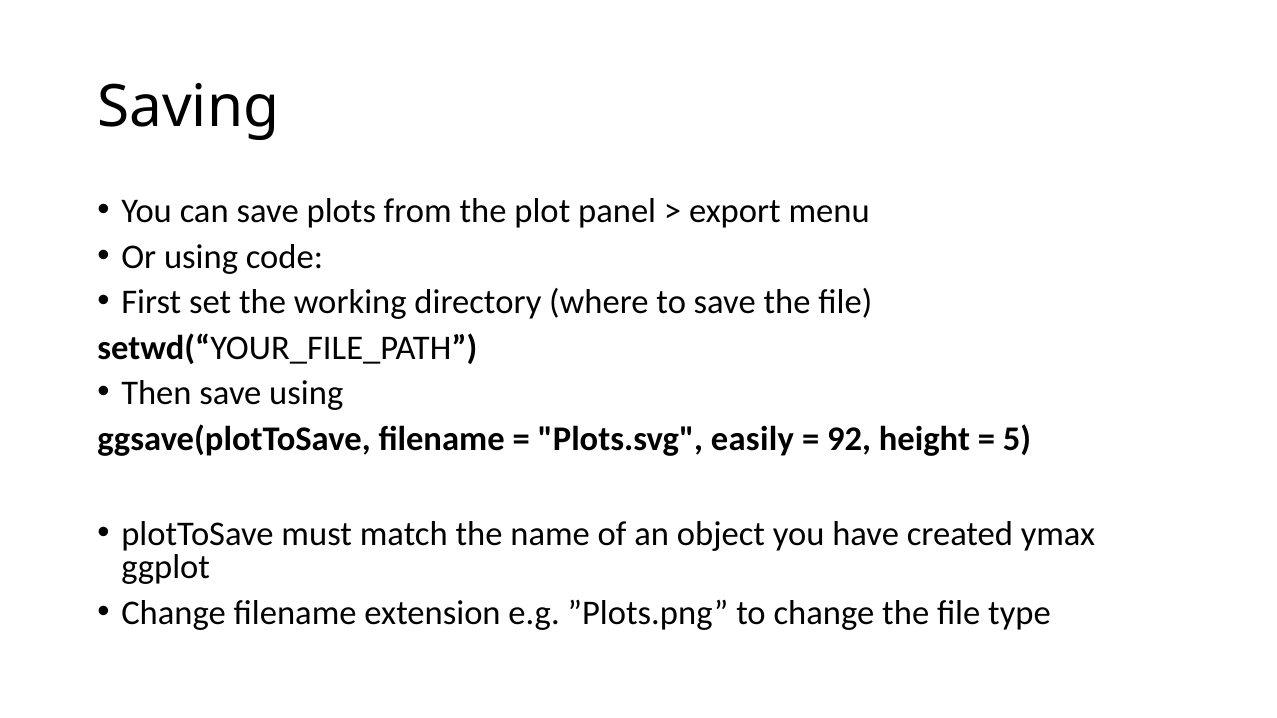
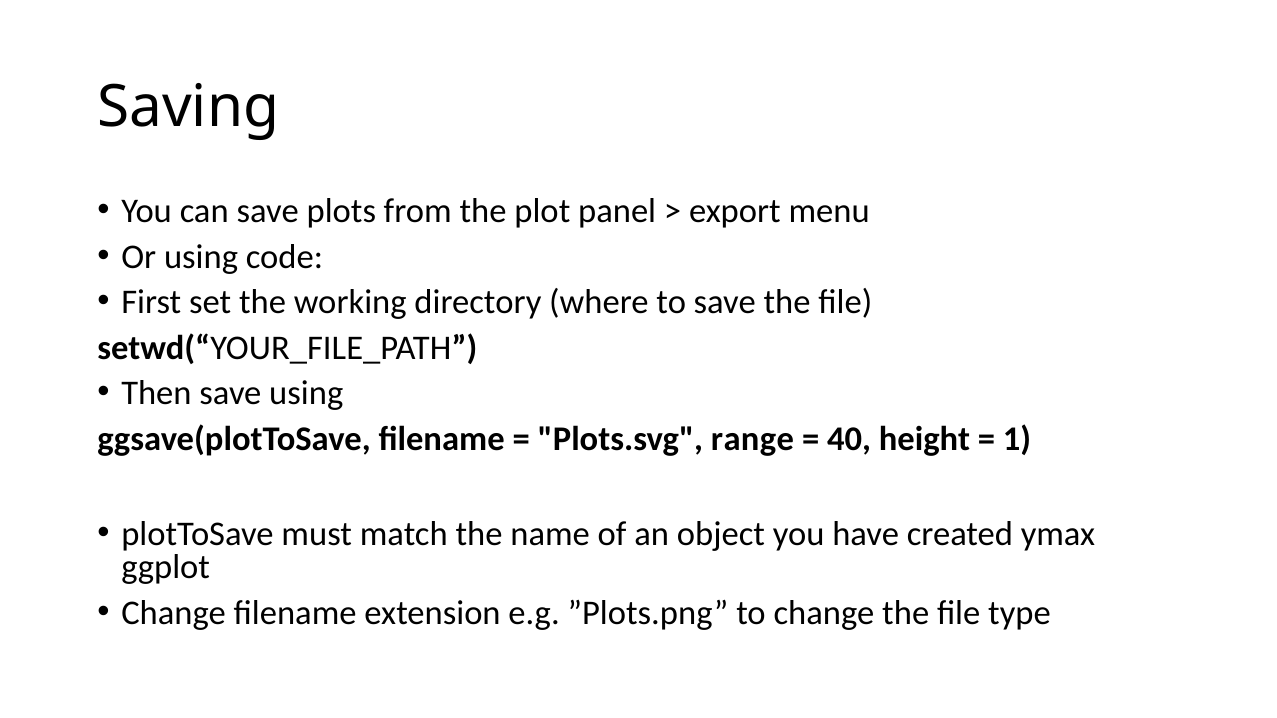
easily: easily -> range
92: 92 -> 40
5: 5 -> 1
